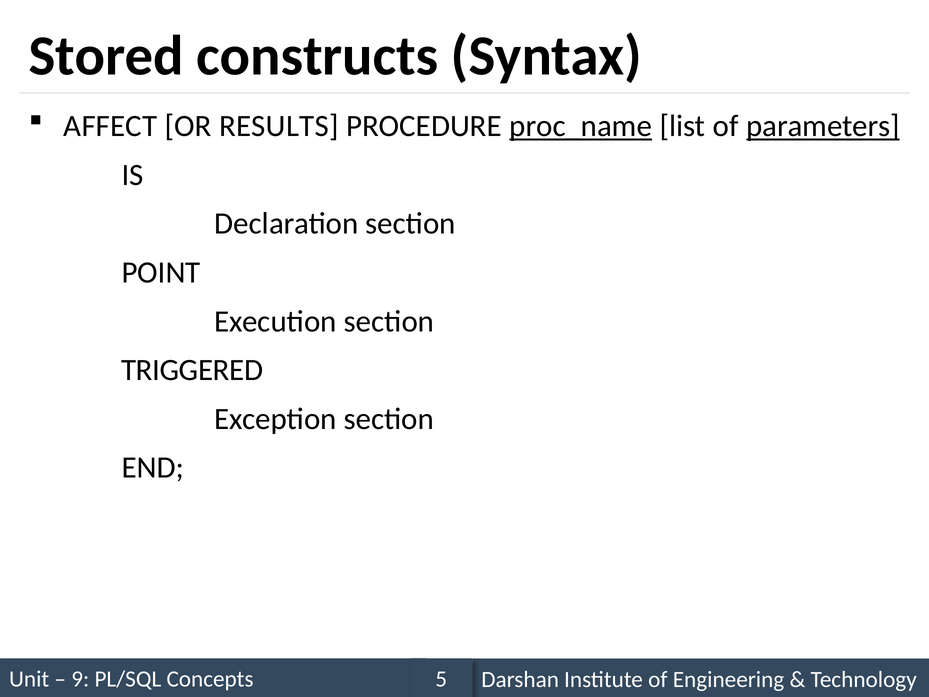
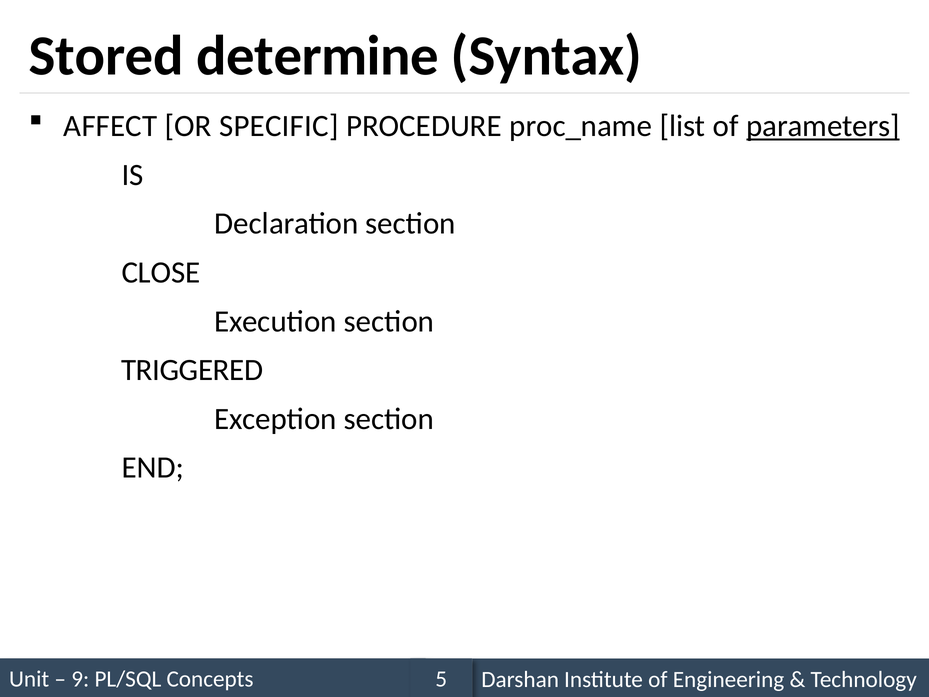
constructs: constructs -> determine
RESULTS: RESULTS -> SPECIFIC
proc_name underline: present -> none
POINT: POINT -> CLOSE
